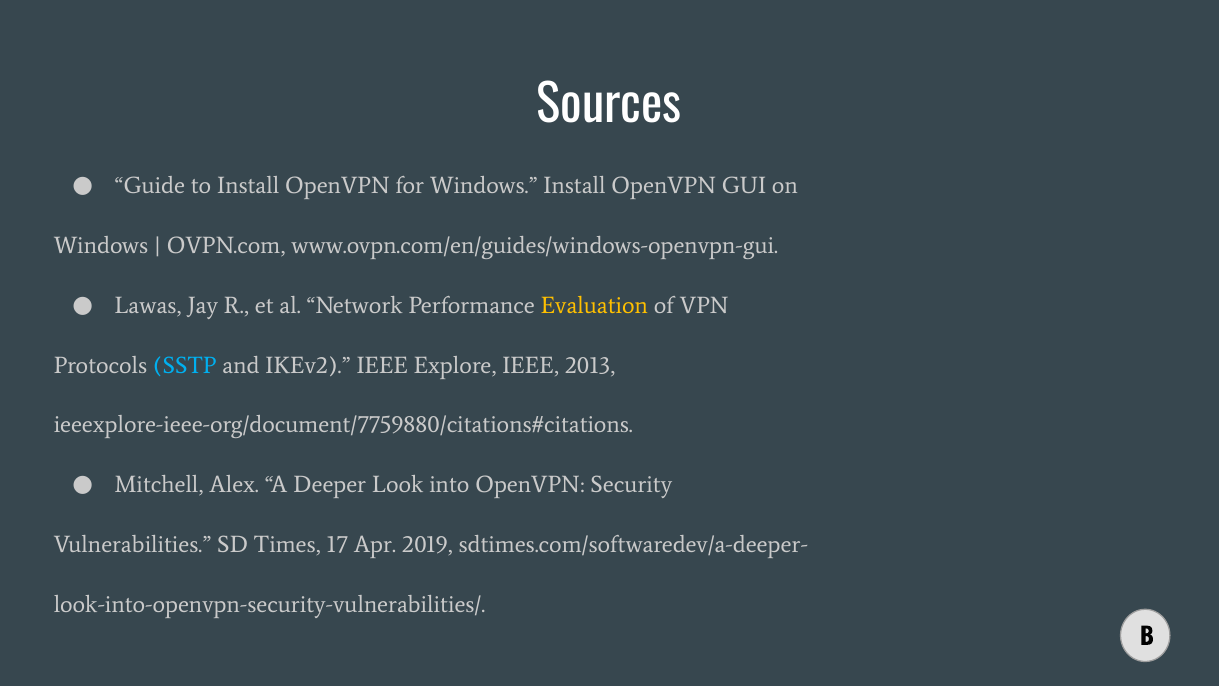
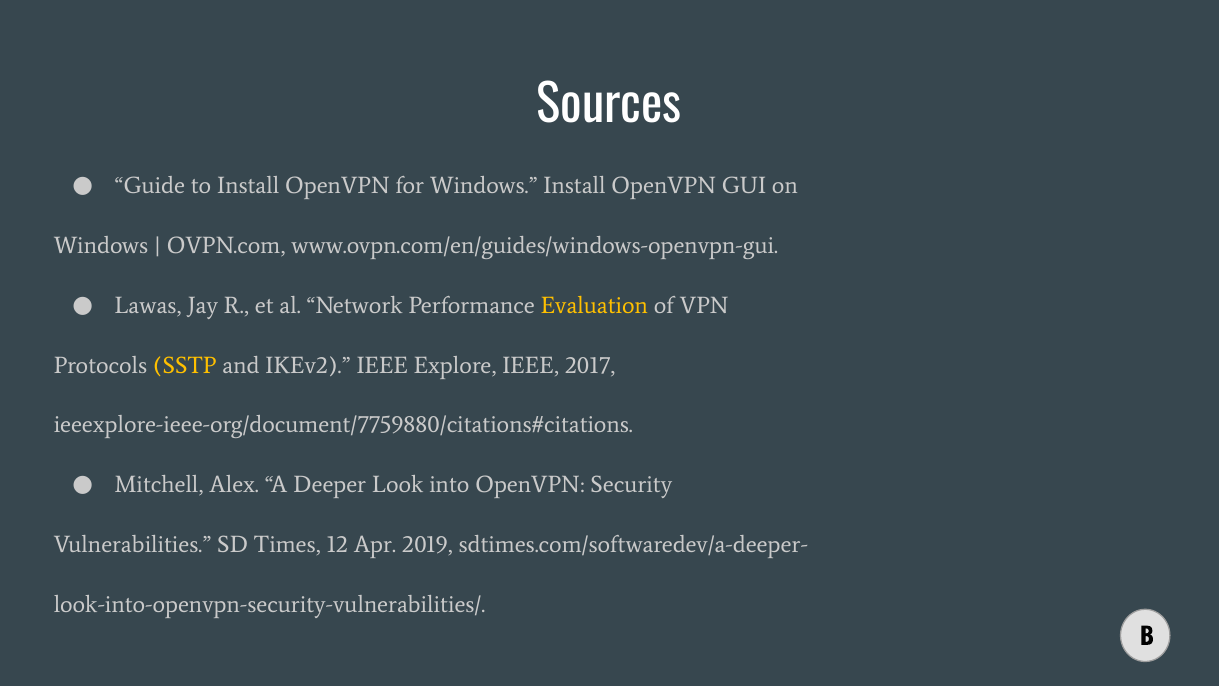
SSTP colour: light blue -> yellow
2013: 2013 -> 2017
17: 17 -> 12
